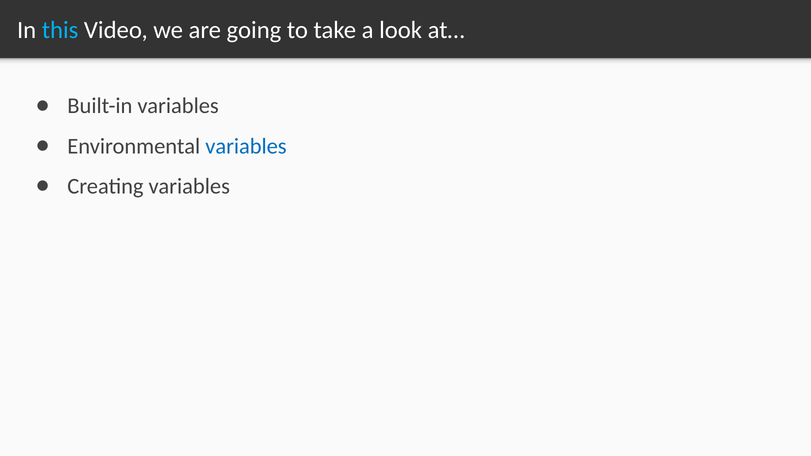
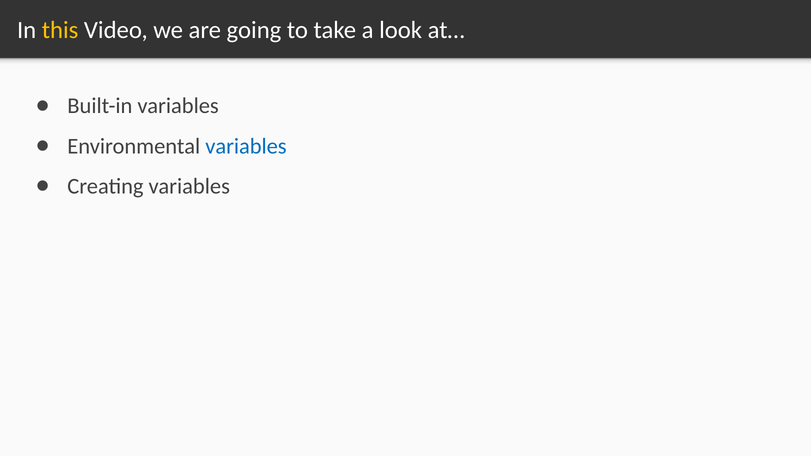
this colour: light blue -> yellow
